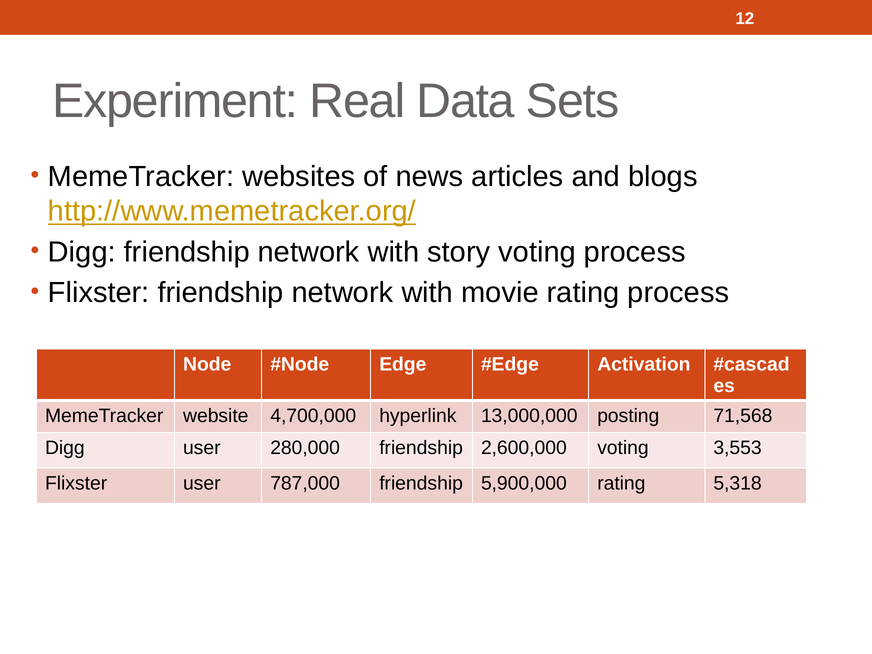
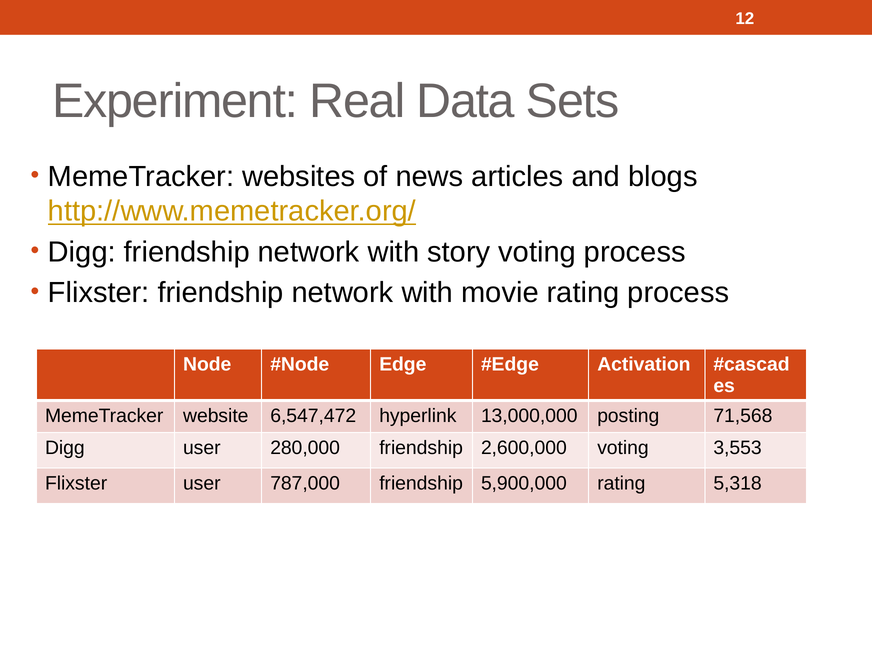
4,700,000: 4,700,000 -> 6,547,472
